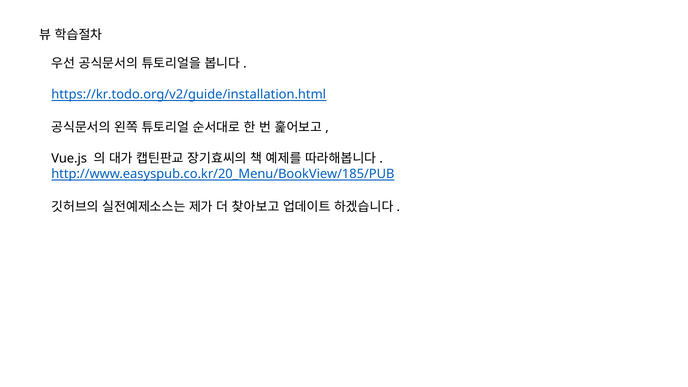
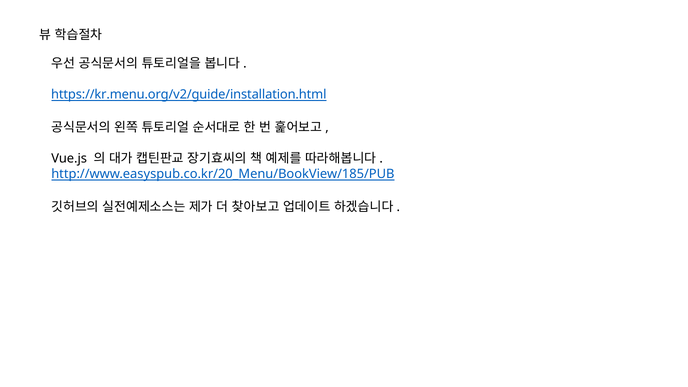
https://kr.todo.org/v2/guide/installation.html: https://kr.todo.org/v2/guide/installation.html -> https://kr.menu.org/v2/guide/installation.html
